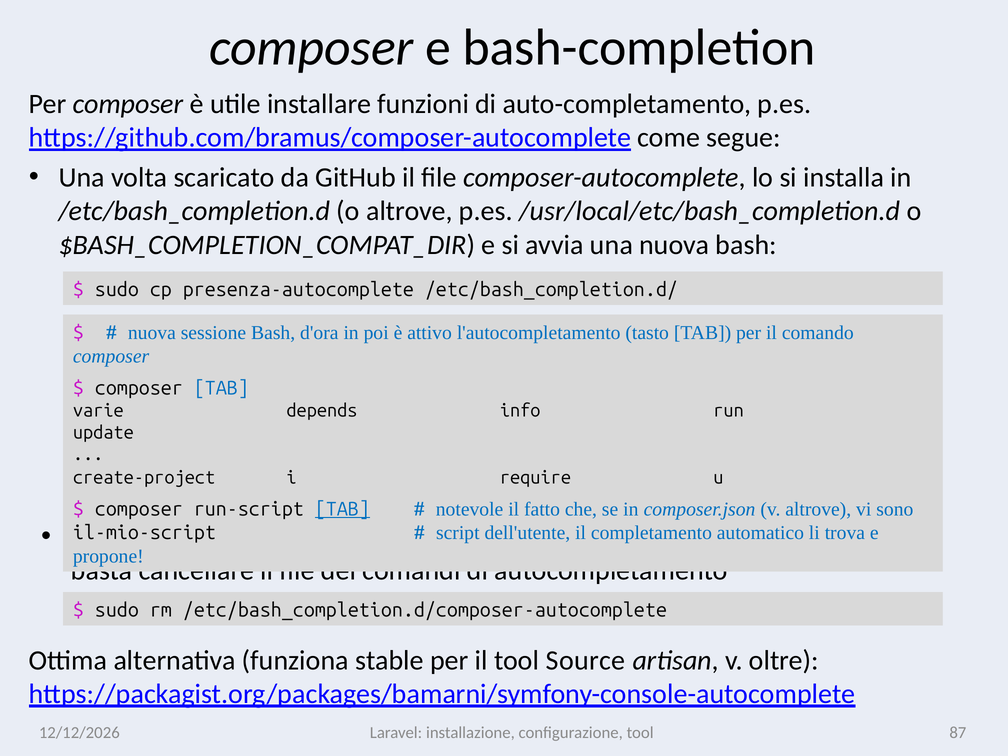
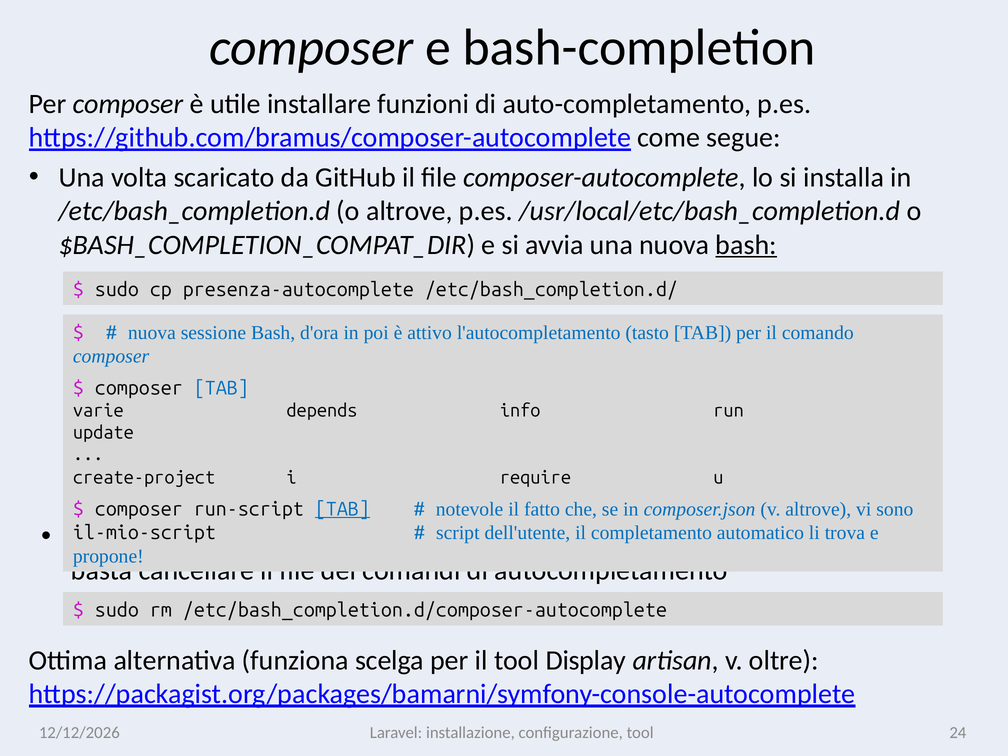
bash at (746, 245) underline: none -> present
stable: stable -> scelga
Source: Source -> Display
87: 87 -> 24
